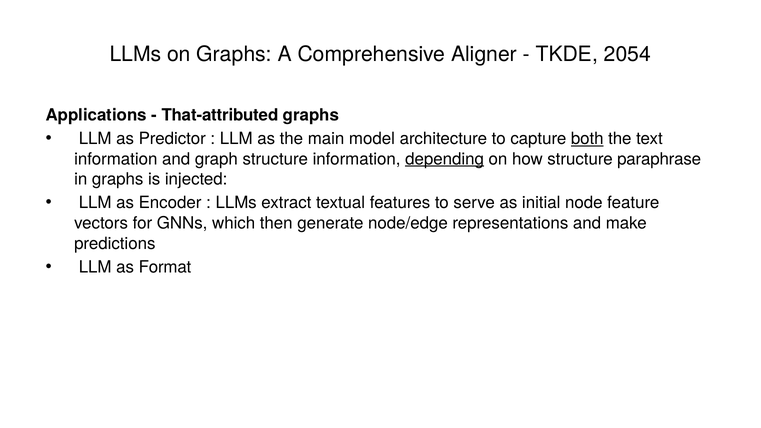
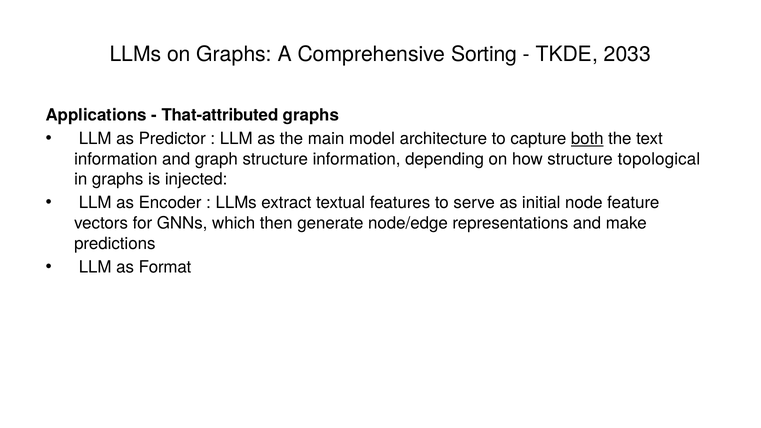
Aligner: Aligner -> Sorting
2054: 2054 -> 2033
depending underline: present -> none
paraphrase: paraphrase -> topological
